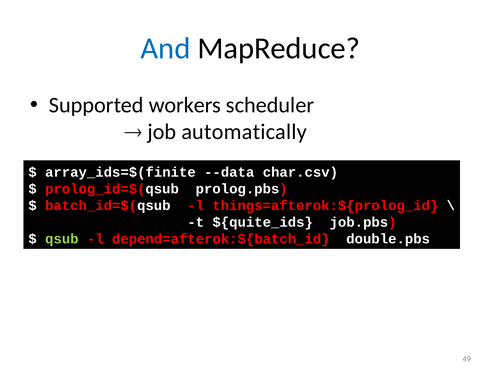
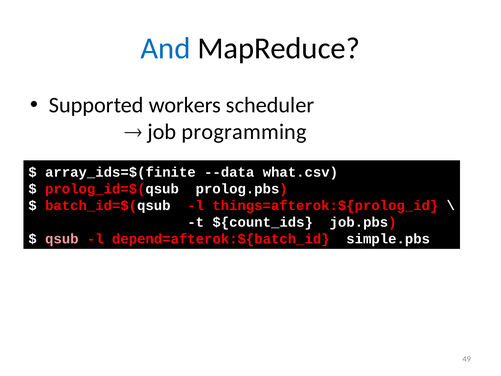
automatically: automatically -> programming
char.csv: char.csv -> what.csv
${quite_ids: ${quite_ids -> ${count_ids
qsub colour: light green -> pink
double.pbs: double.pbs -> simple.pbs
